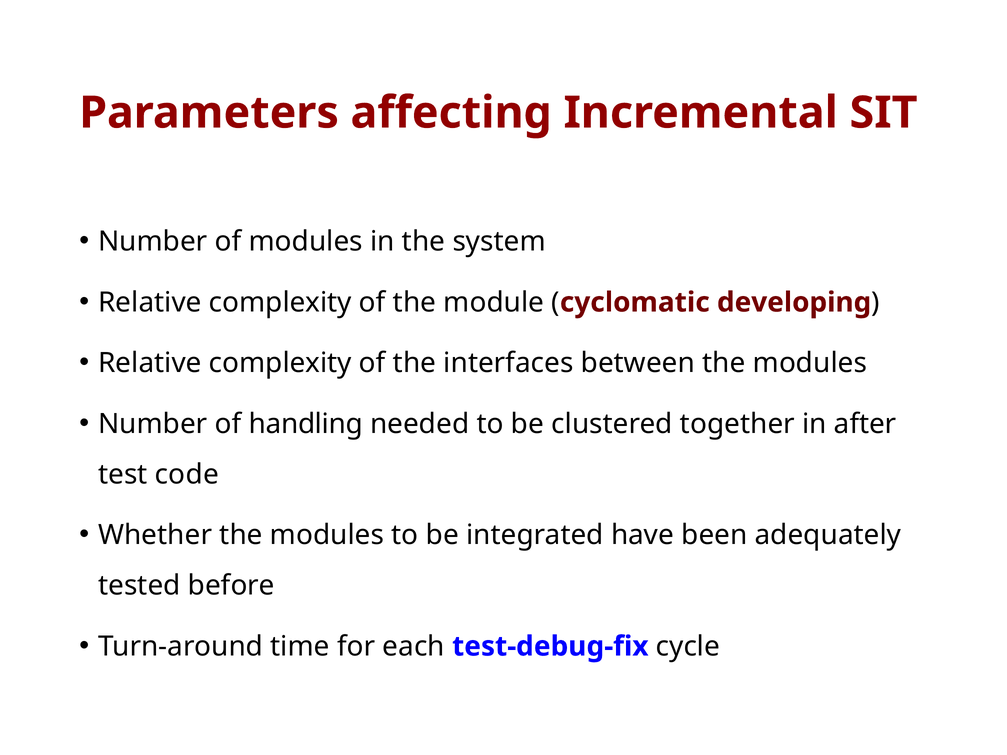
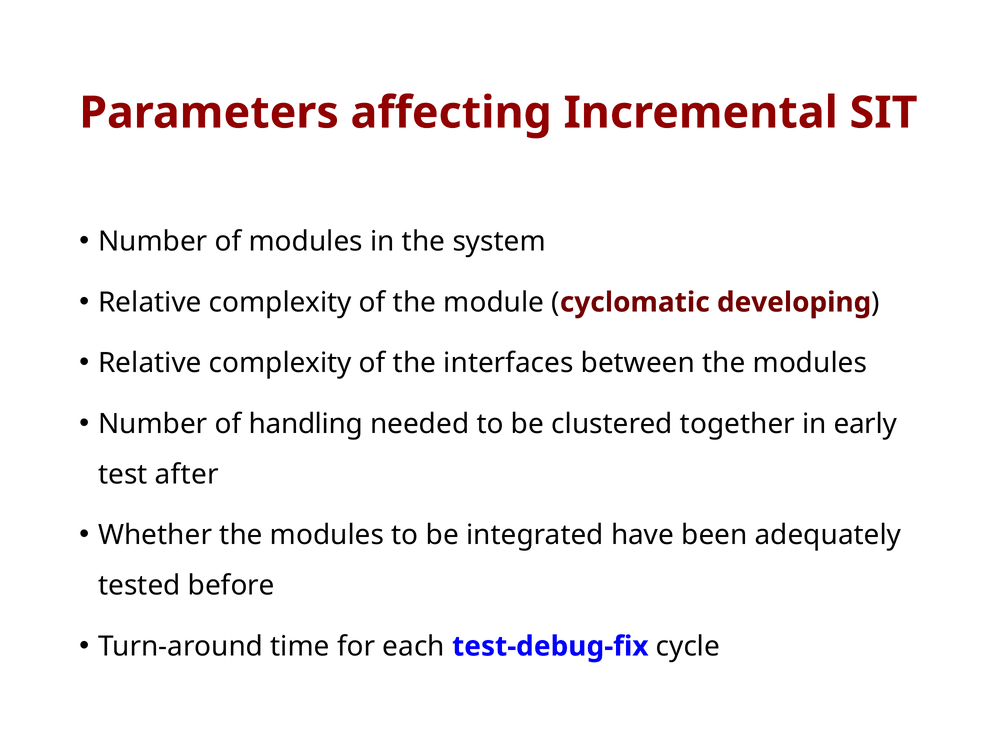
after: after -> early
code: code -> after
